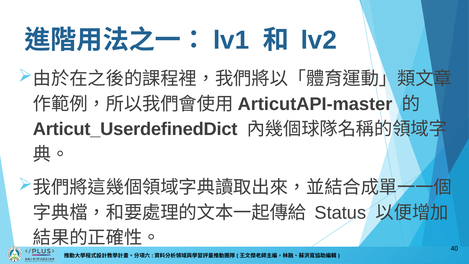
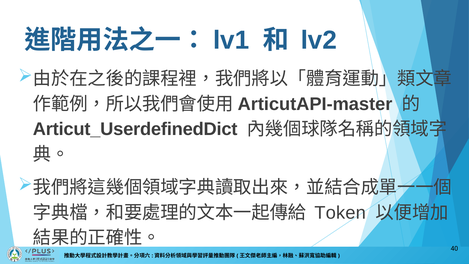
Status: Status -> Token
